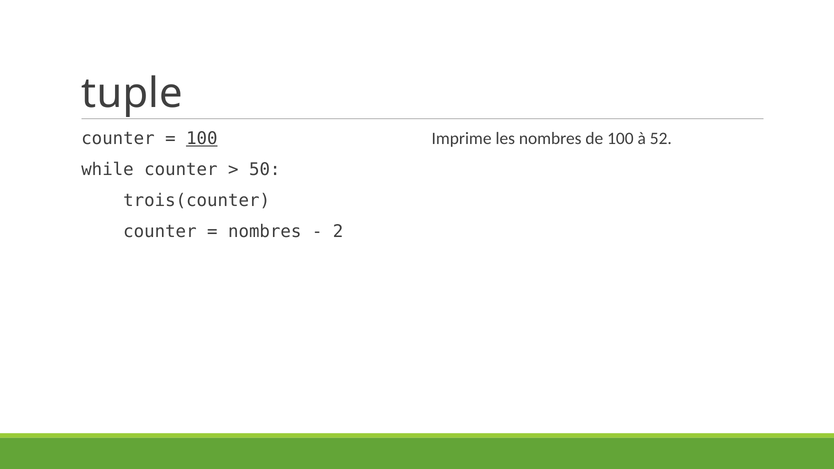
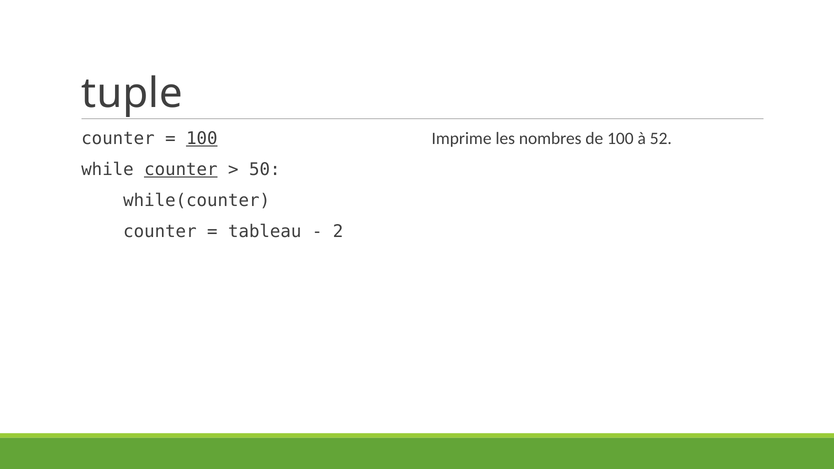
counter at (181, 170) underline: none -> present
trois(counter: trois(counter -> while(counter
nombres at (265, 231): nombres -> tableau
